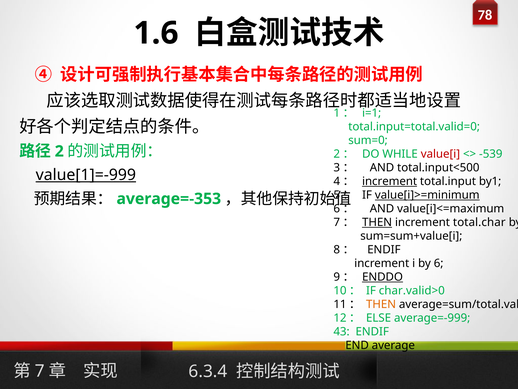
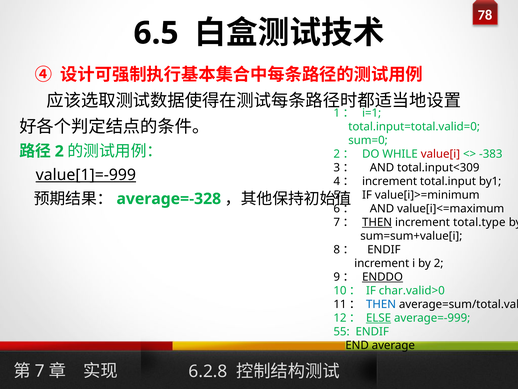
1.6: 1.6 -> 6.5
-539: -539 -> -383
total.input<500: total.input<500 -> total.input<309
increment at (390, 181) underline: present -> none
value[i]>=minimum underline: present -> none
average=-353: average=-353 -> average=-328
total.char: total.char -> total.type
by 6: 6 -> 2
THEN at (381, 304) colour: orange -> blue
ELSE underline: none -> present
43: 43 -> 55
6.3.4: 6.3.4 -> 6.2.8
